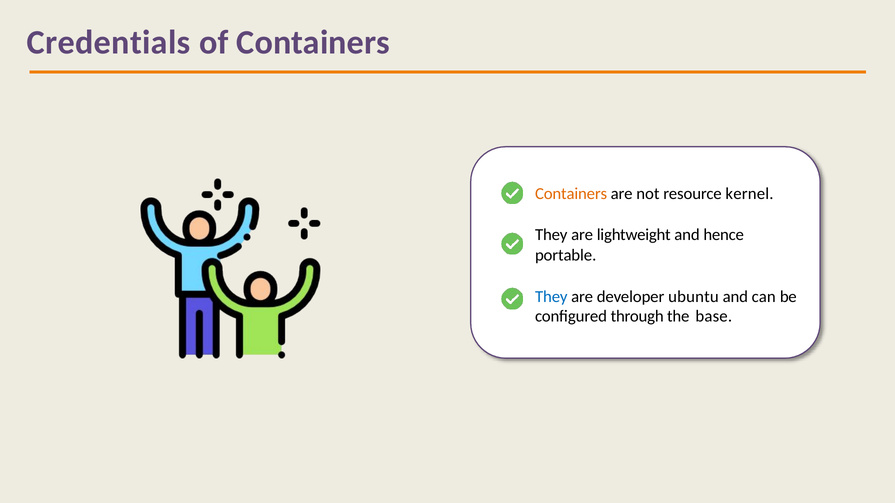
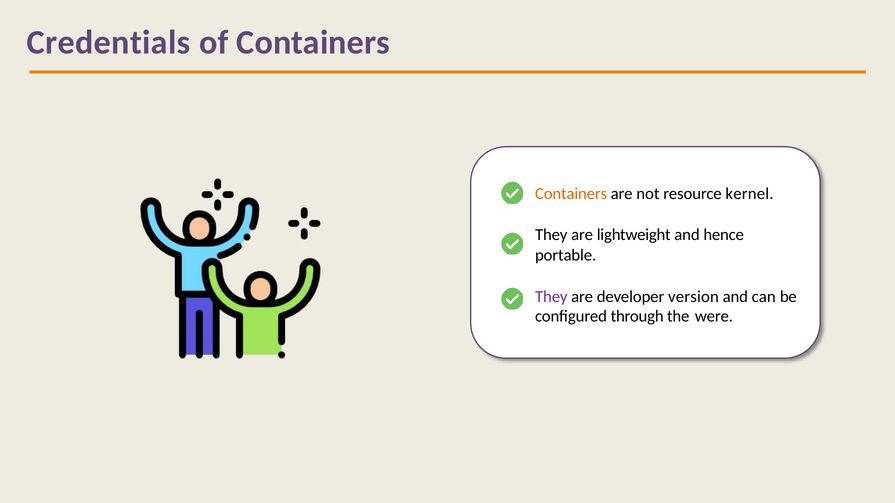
They at (551, 297) colour: blue -> purple
ubuntu: ubuntu -> version
base: base -> were
